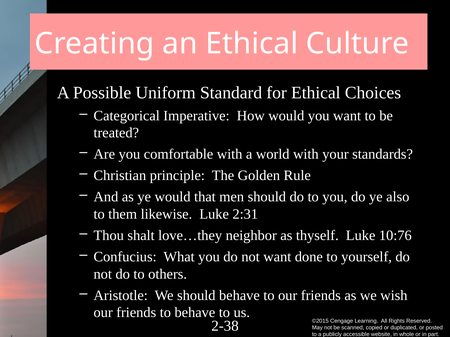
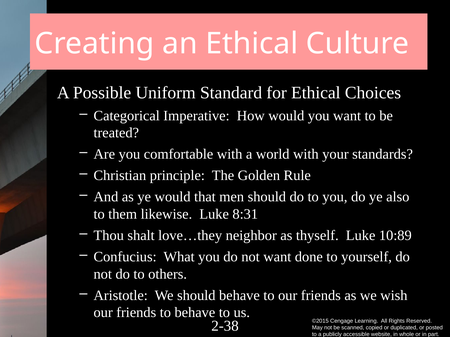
2:31: 2:31 -> 8:31
10:76: 10:76 -> 10:89
